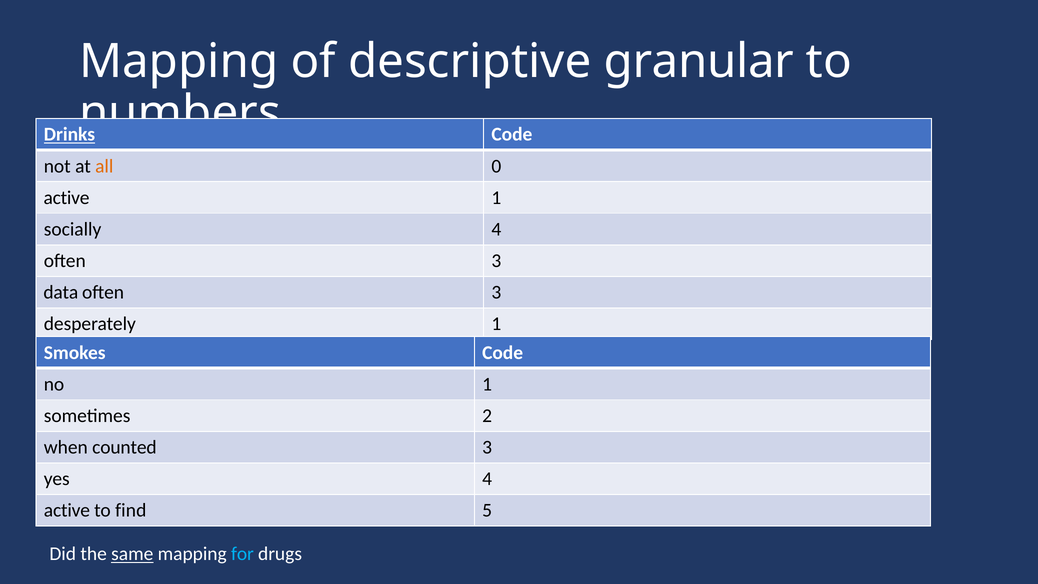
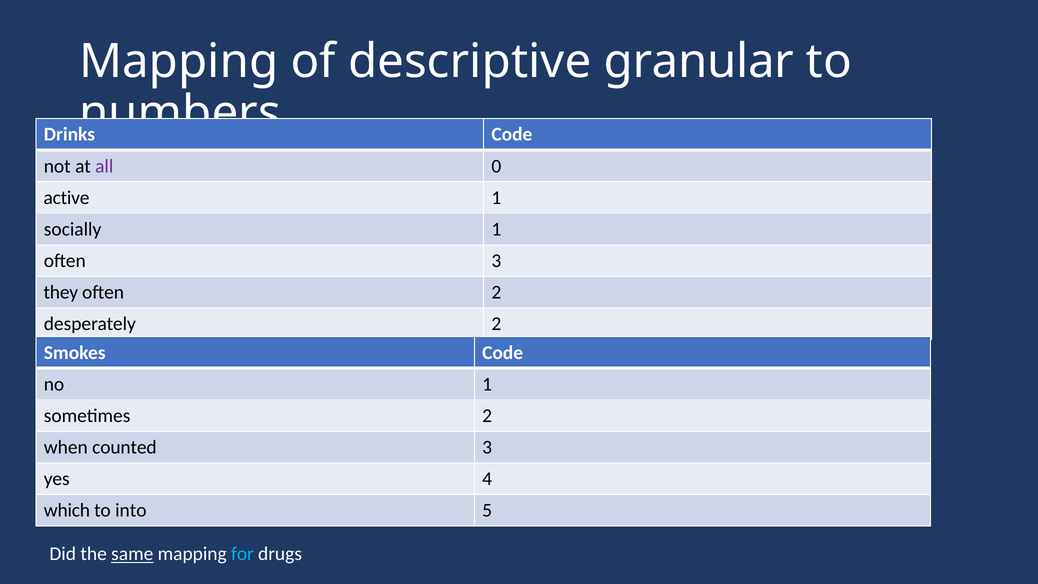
Drinks underline: present -> none
all colour: orange -> purple
socially 4: 4 -> 1
data: data -> they
3 at (496, 292): 3 -> 2
desperately 1: 1 -> 2
active at (67, 510): active -> which
find: find -> into
